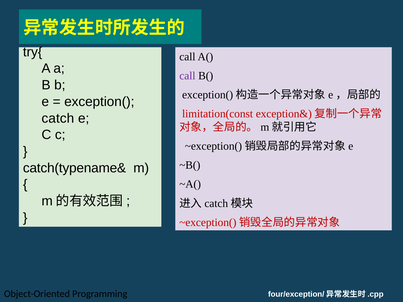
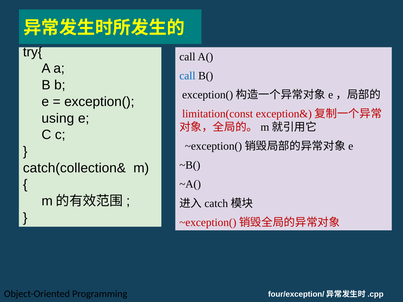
call at (187, 76) colour: purple -> blue
catch: catch -> using
catch(typename&: catch(typename& -> catch(collection&
